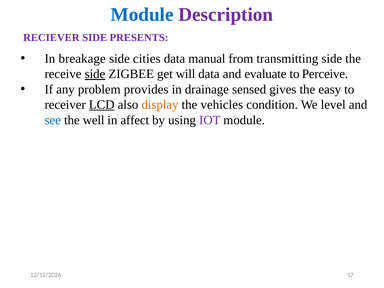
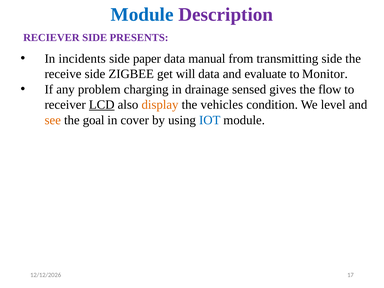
breakage: breakage -> incidents
cities: cities -> paper
side at (95, 74) underline: present -> none
Perceive: Perceive -> Monitor
provides: provides -> charging
easy: easy -> flow
see colour: blue -> orange
well: well -> goal
affect: affect -> cover
IOT colour: purple -> blue
